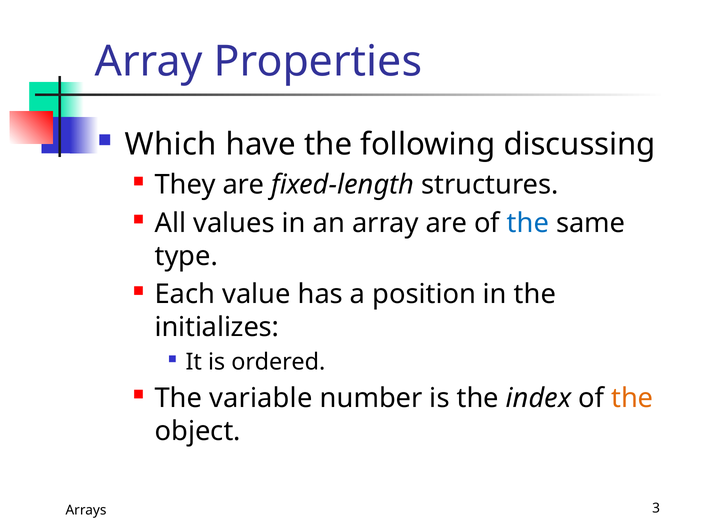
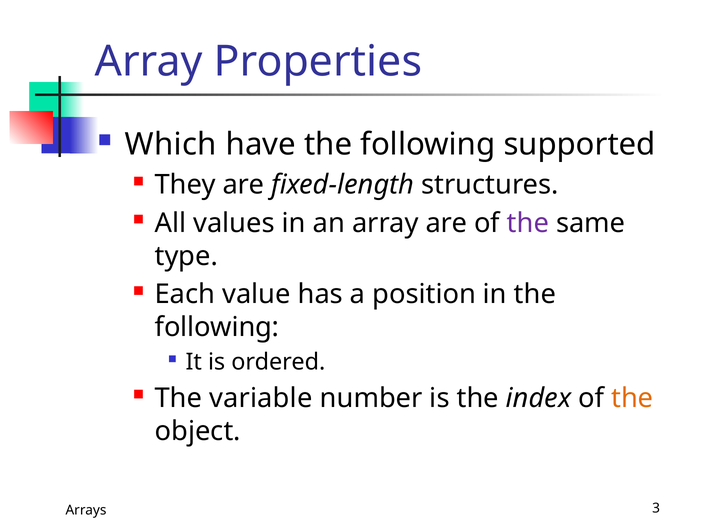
discussing: discussing -> supported
the at (528, 223) colour: blue -> purple
initializes at (217, 327): initializes -> following
